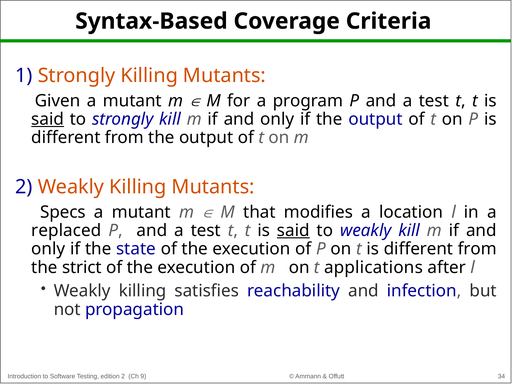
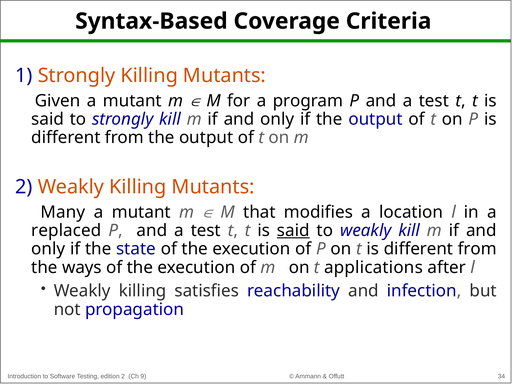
said at (48, 119) underline: present -> none
Specs: Specs -> Many
strict: strict -> ways
